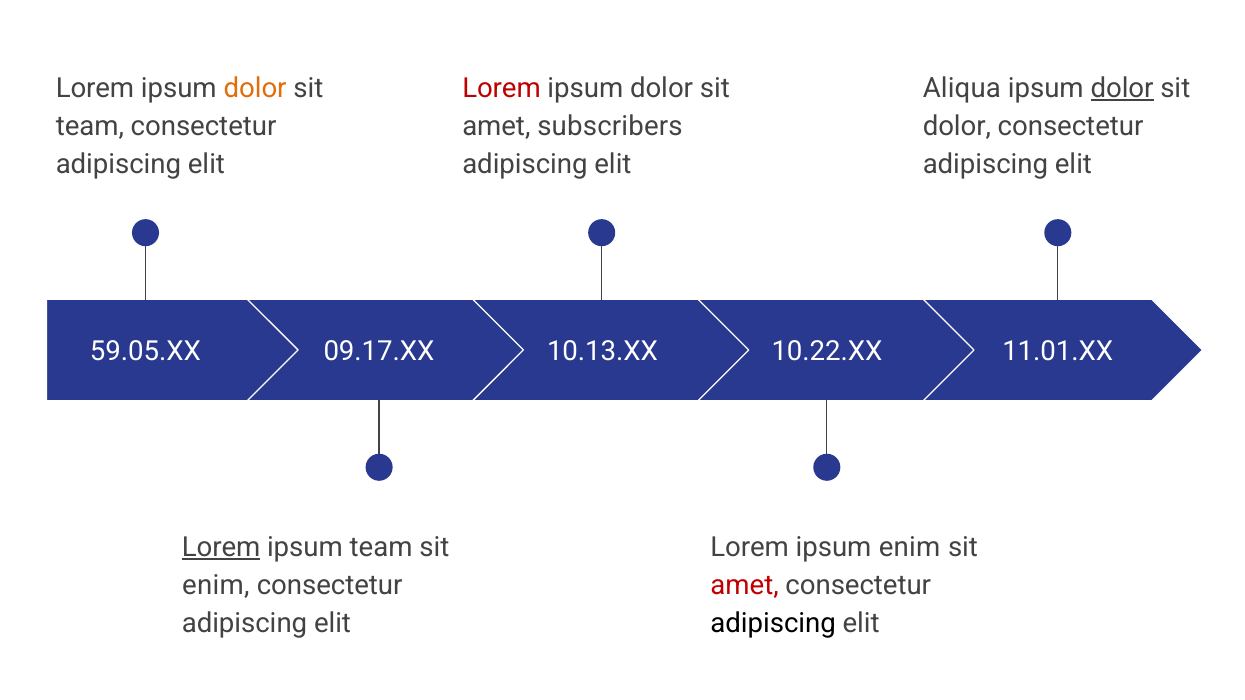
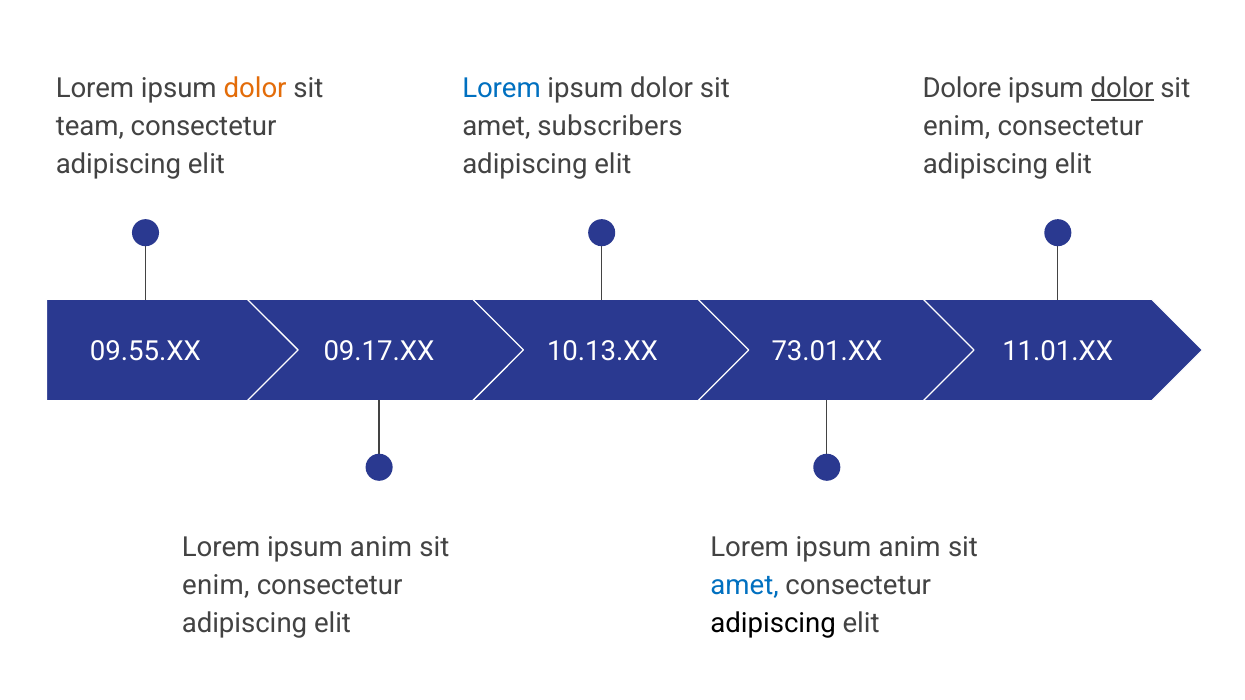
Lorem at (502, 88) colour: red -> blue
Aliqua: Aliqua -> Dolore
dolor at (957, 127): dolor -> enim
59.05.XX: 59.05.XX -> 09.55.XX
10.22.XX: 10.22.XX -> 73.01.XX
Lorem at (221, 548) underline: present -> none
team at (381, 548): team -> anim
enim at (910, 548): enim -> anim
amet at (745, 586) colour: red -> blue
